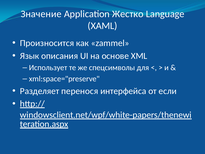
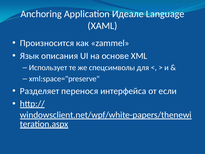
Значение: Значение -> Anchoring
Жестко: Жестко -> Идеале
